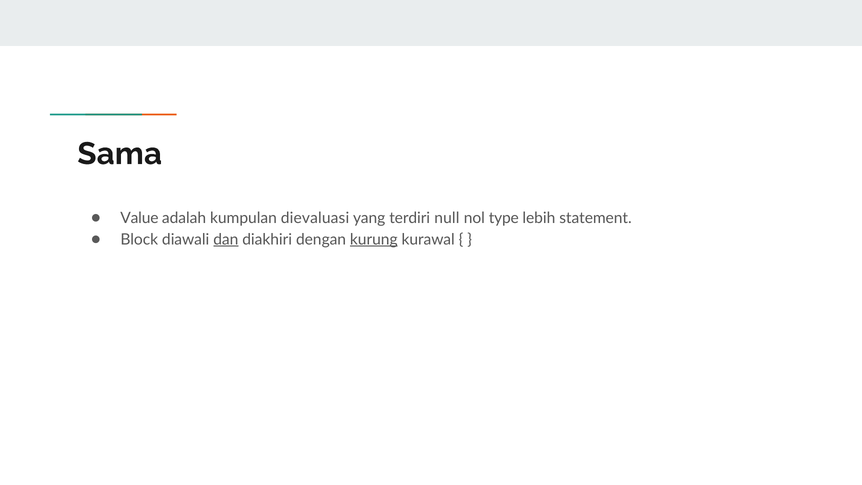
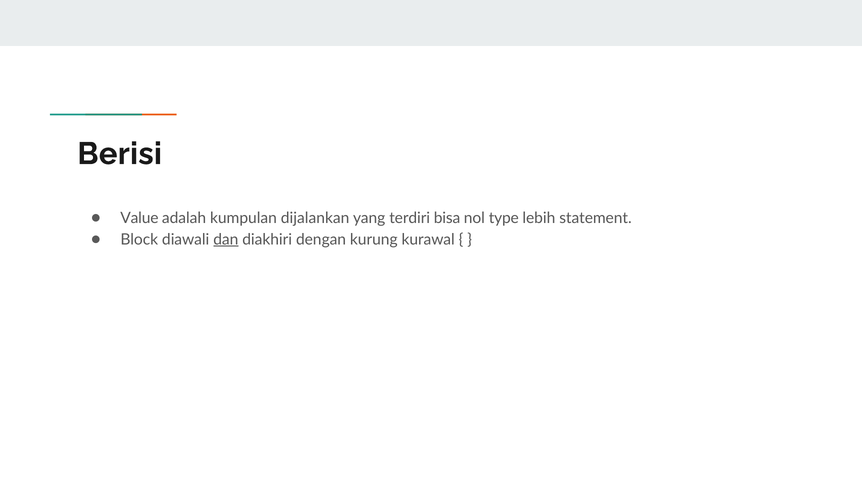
Sama: Sama -> Berisi
dievaluasi: dievaluasi -> dijalankan
null: null -> bisa
kurung underline: present -> none
